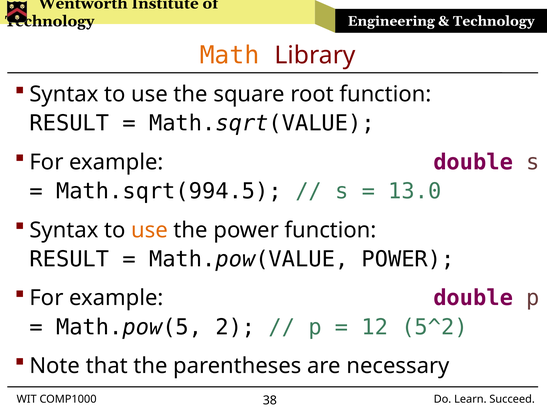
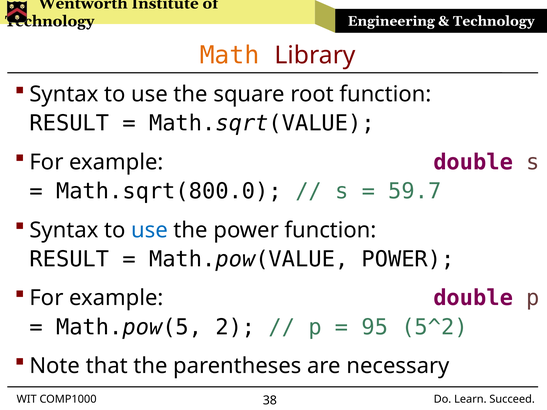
Math.sqrt(994.5: Math.sqrt(994.5 -> Math.sqrt(800.0
13.0: 13.0 -> 59.7
use at (150, 230) colour: orange -> blue
12: 12 -> 95
